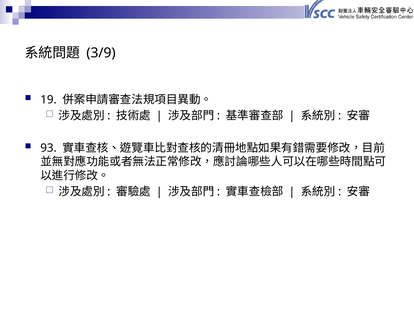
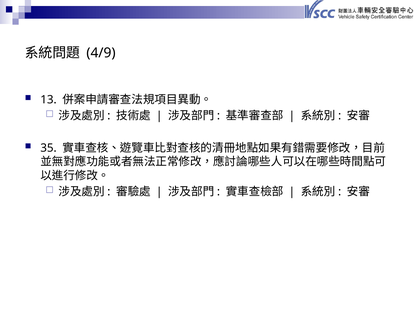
3/9: 3/9 -> 4/9
19: 19 -> 13
93: 93 -> 35
